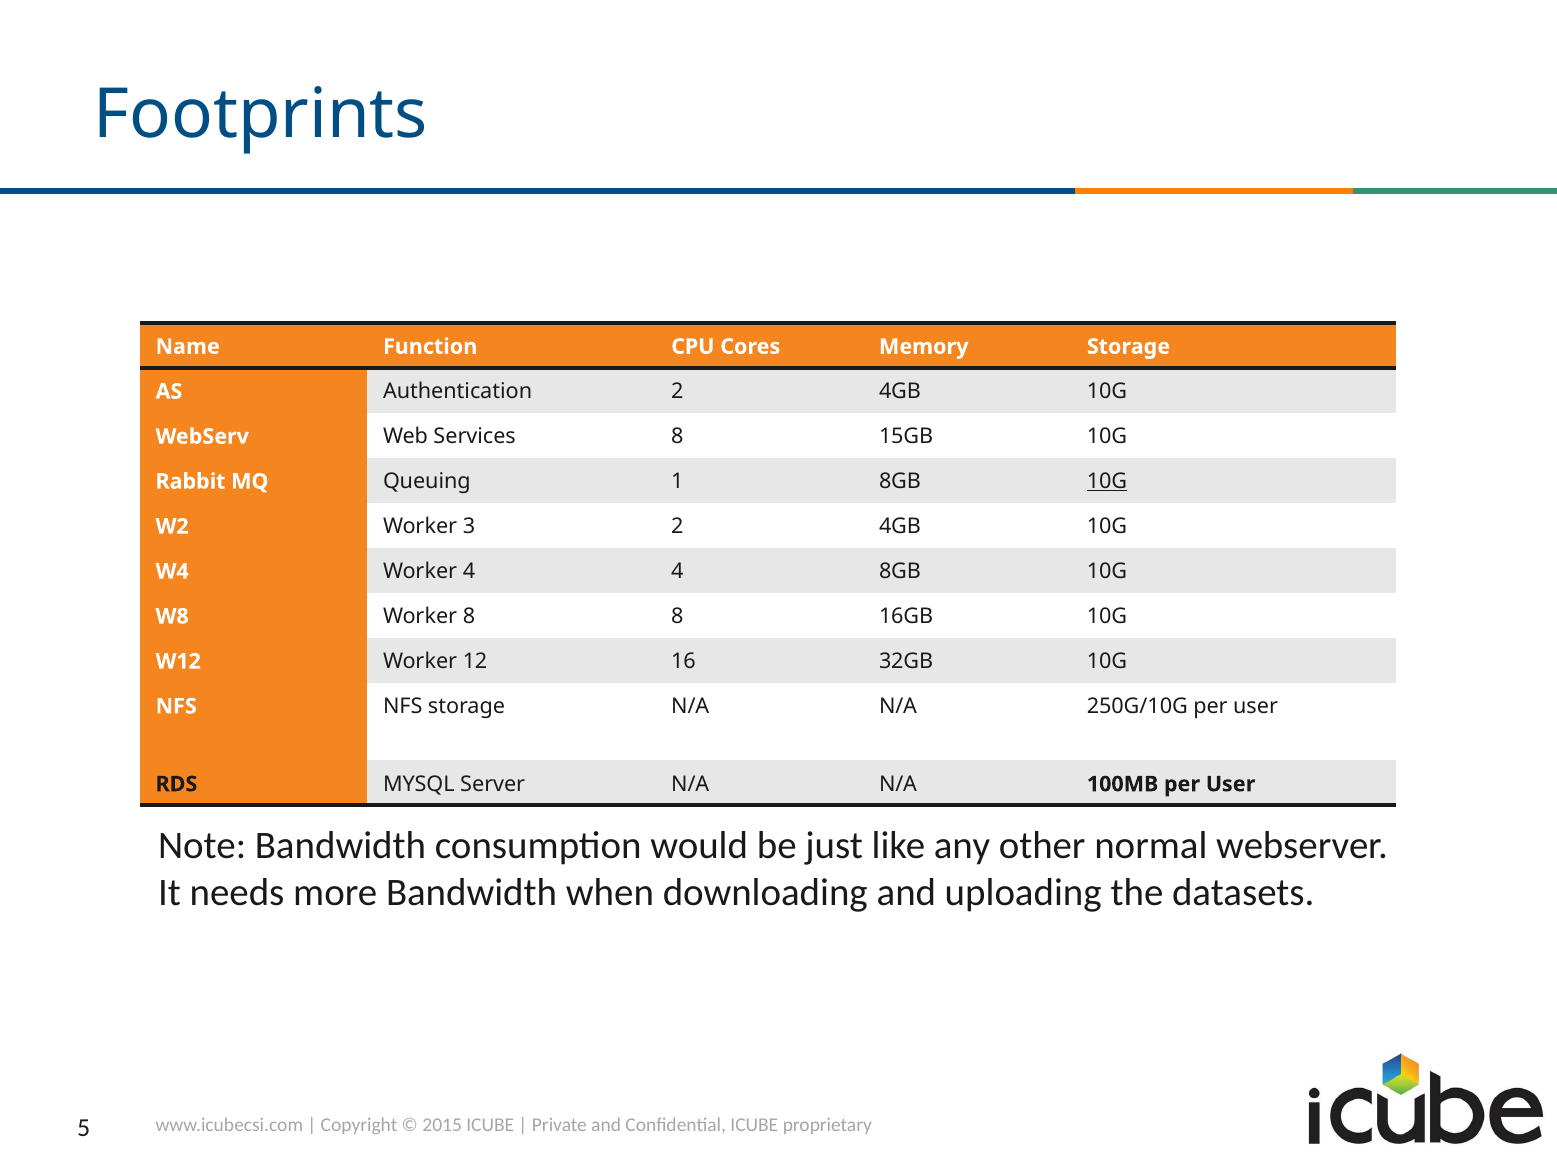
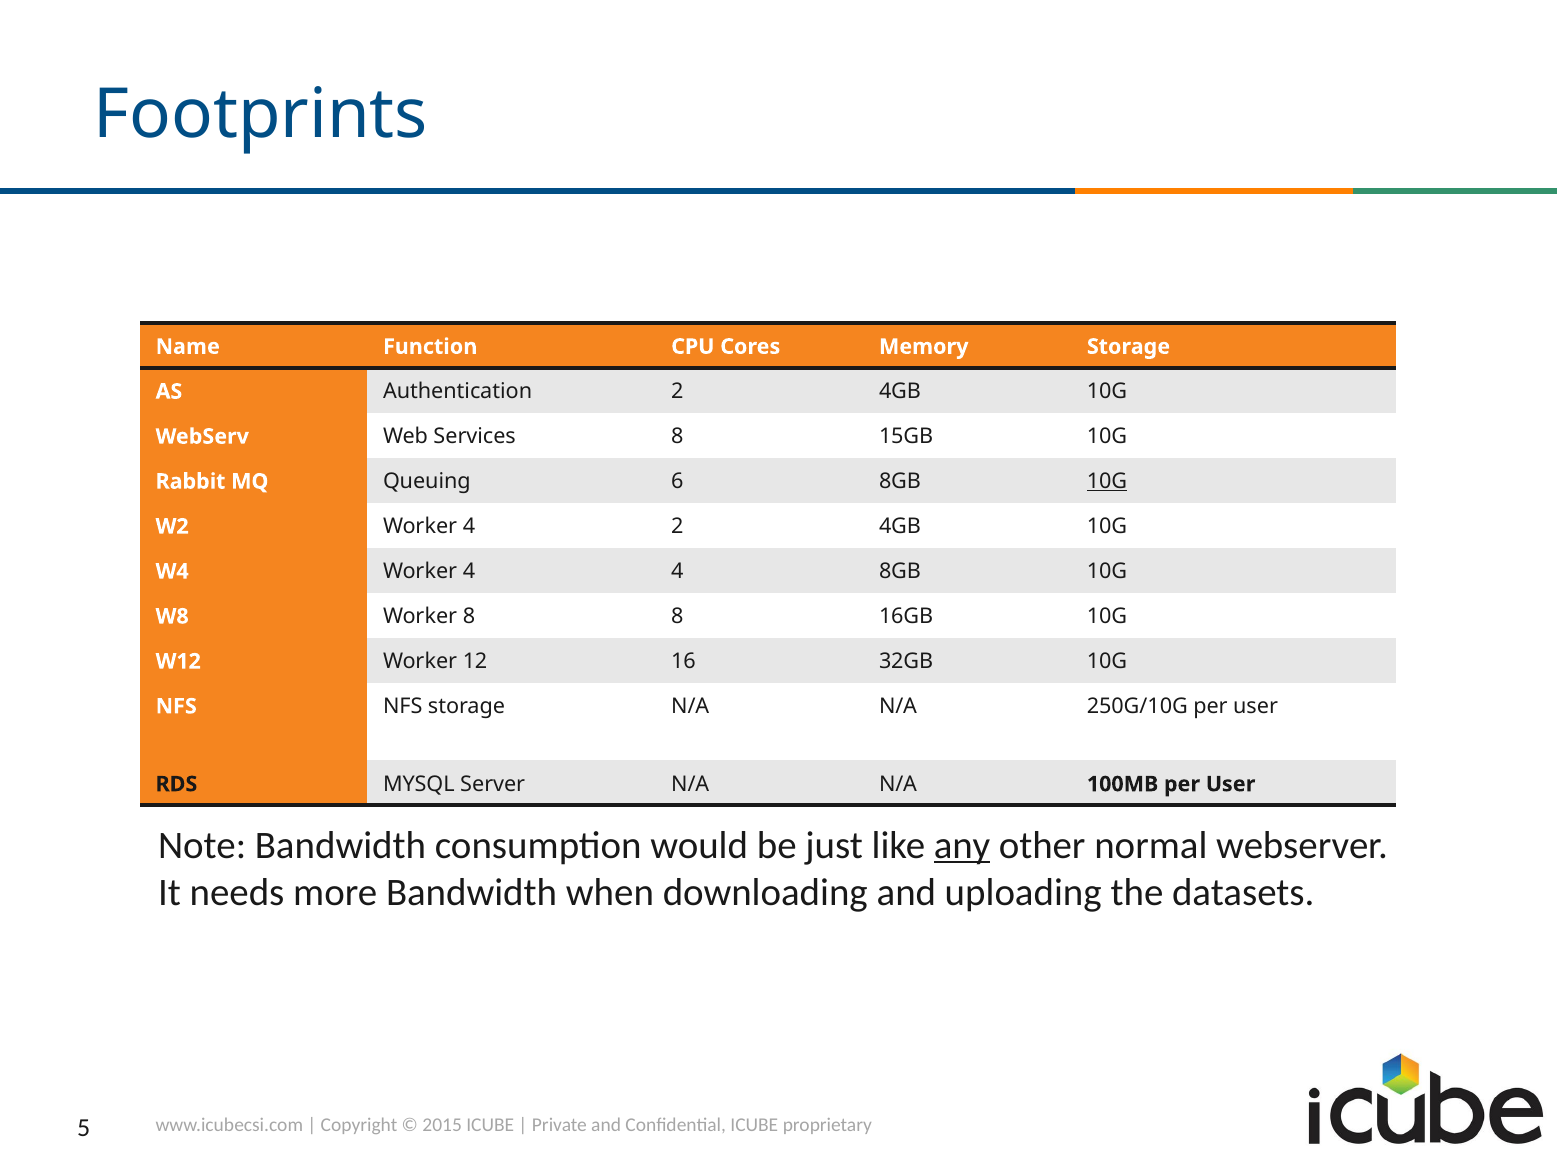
1: 1 -> 6
W2 Worker 3: 3 -> 4
any underline: none -> present
